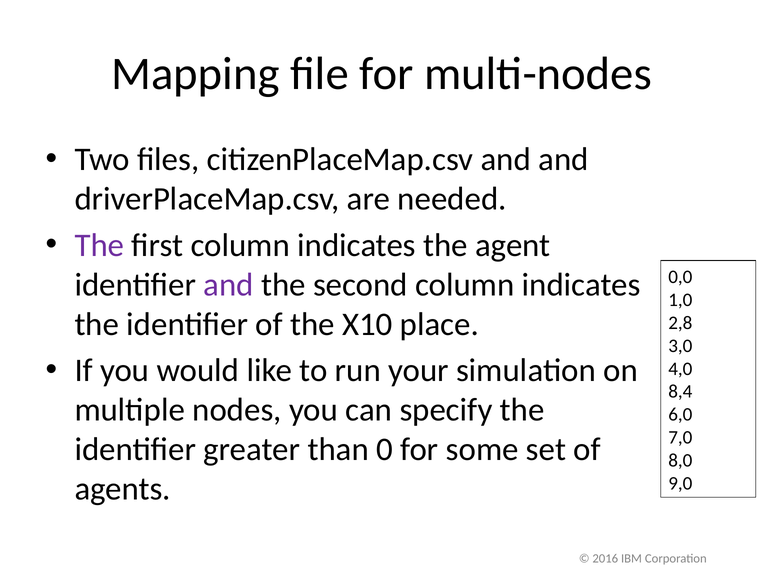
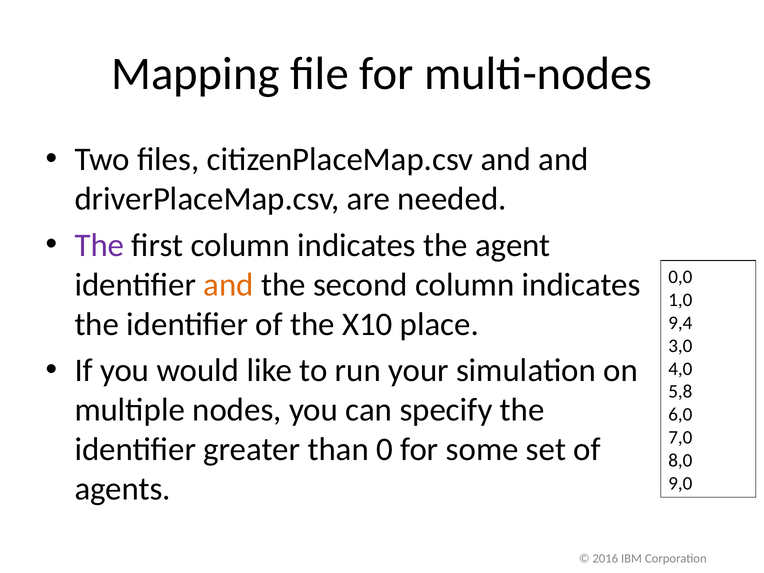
and at (229, 285) colour: purple -> orange
2,8: 2,8 -> 9,4
8,4: 8,4 -> 5,8
